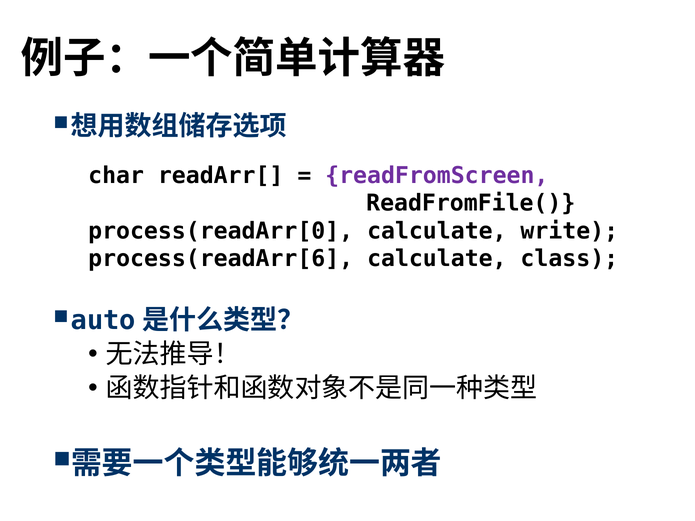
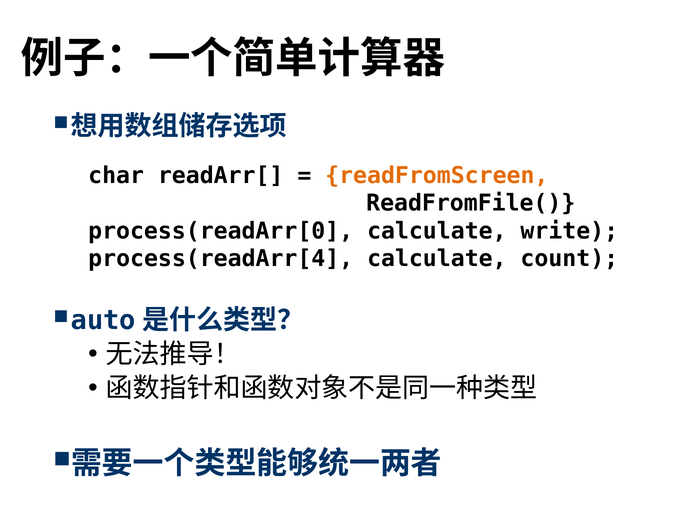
readFromScreen colour: purple -> orange
process(readArr[6: process(readArr[6 -> process(readArr[4
class: class -> count
